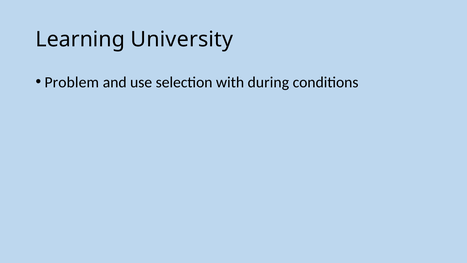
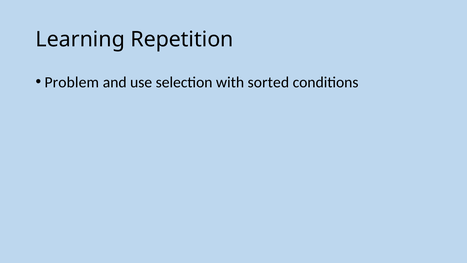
University: University -> Repetition
during: during -> sorted
